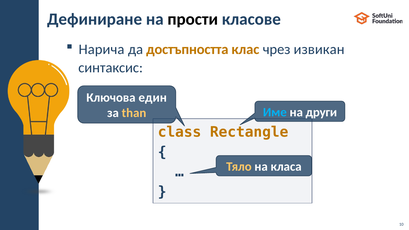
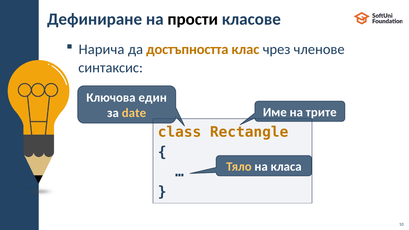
извикан: извикан -> членове
Име colour: light blue -> white
други: други -> трите
than: than -> date
